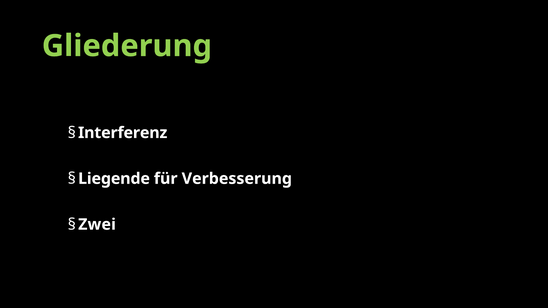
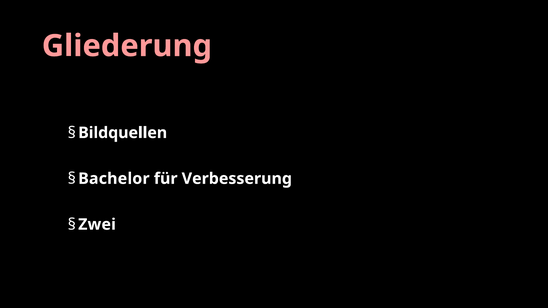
Gliederung colour: light green -> pink
Interferenz: Interferenz -> Bildquellen
Liegende: Liegende -> Bachelor
